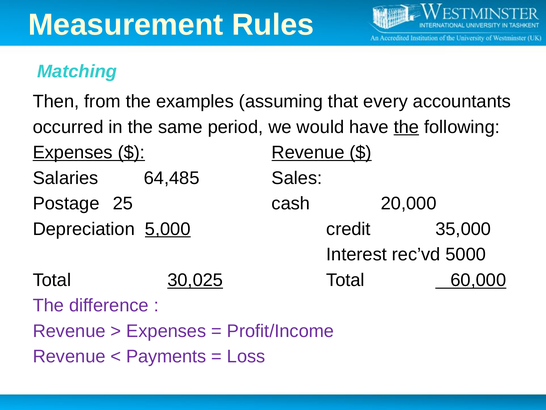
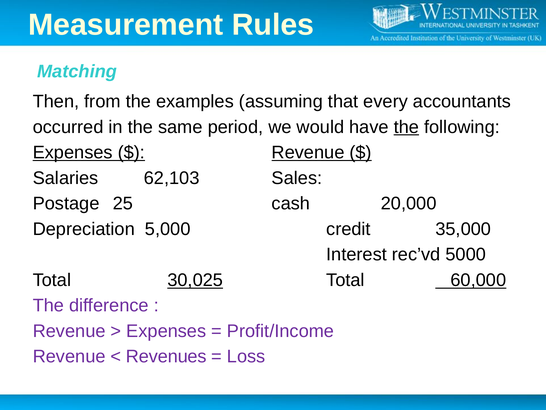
64,485: 64,485 -> 62,103
5,000 underline: present -> none
Payments: Payments -> Revenues
